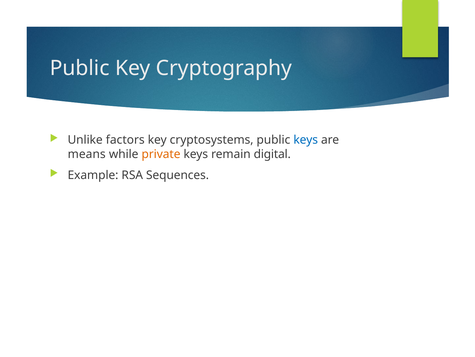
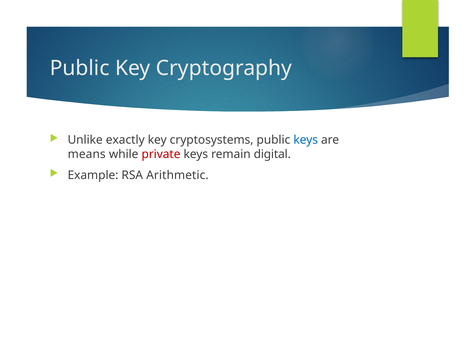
factors: factors -> exactly
private colour: orange -> red
Sequences: Sequences -> Arithmetic
